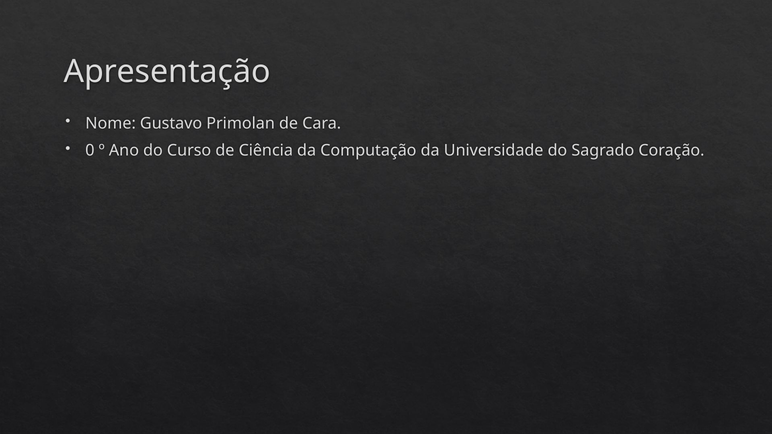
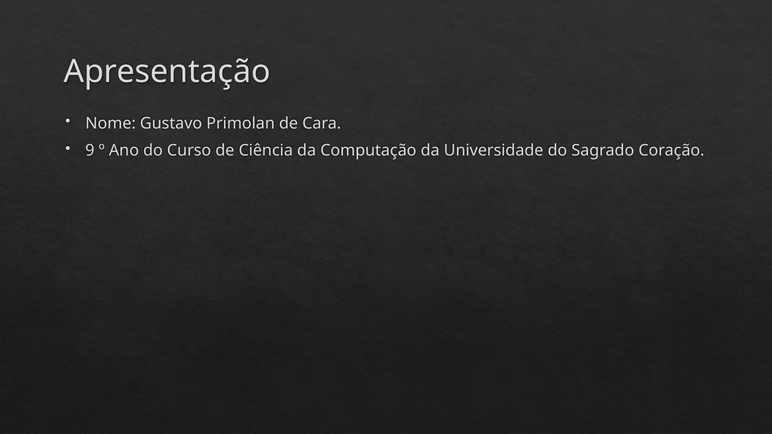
0: 0 -> 9
